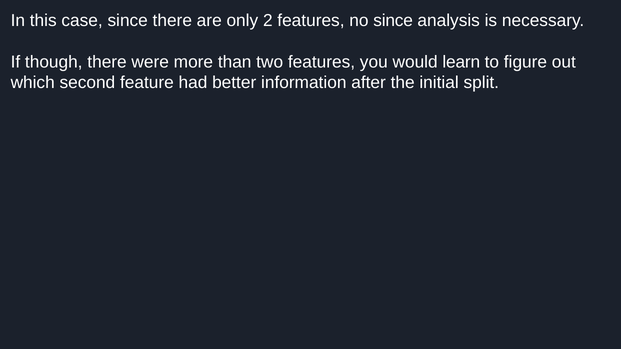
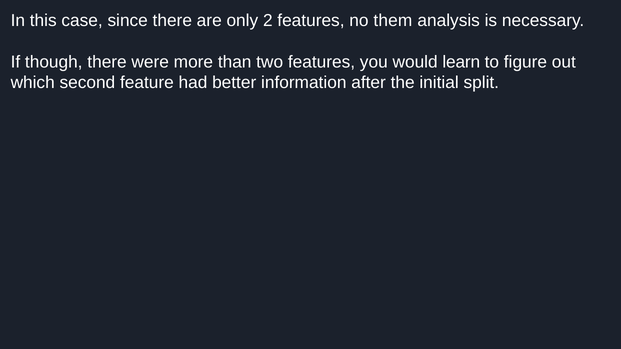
no since: since -> them
